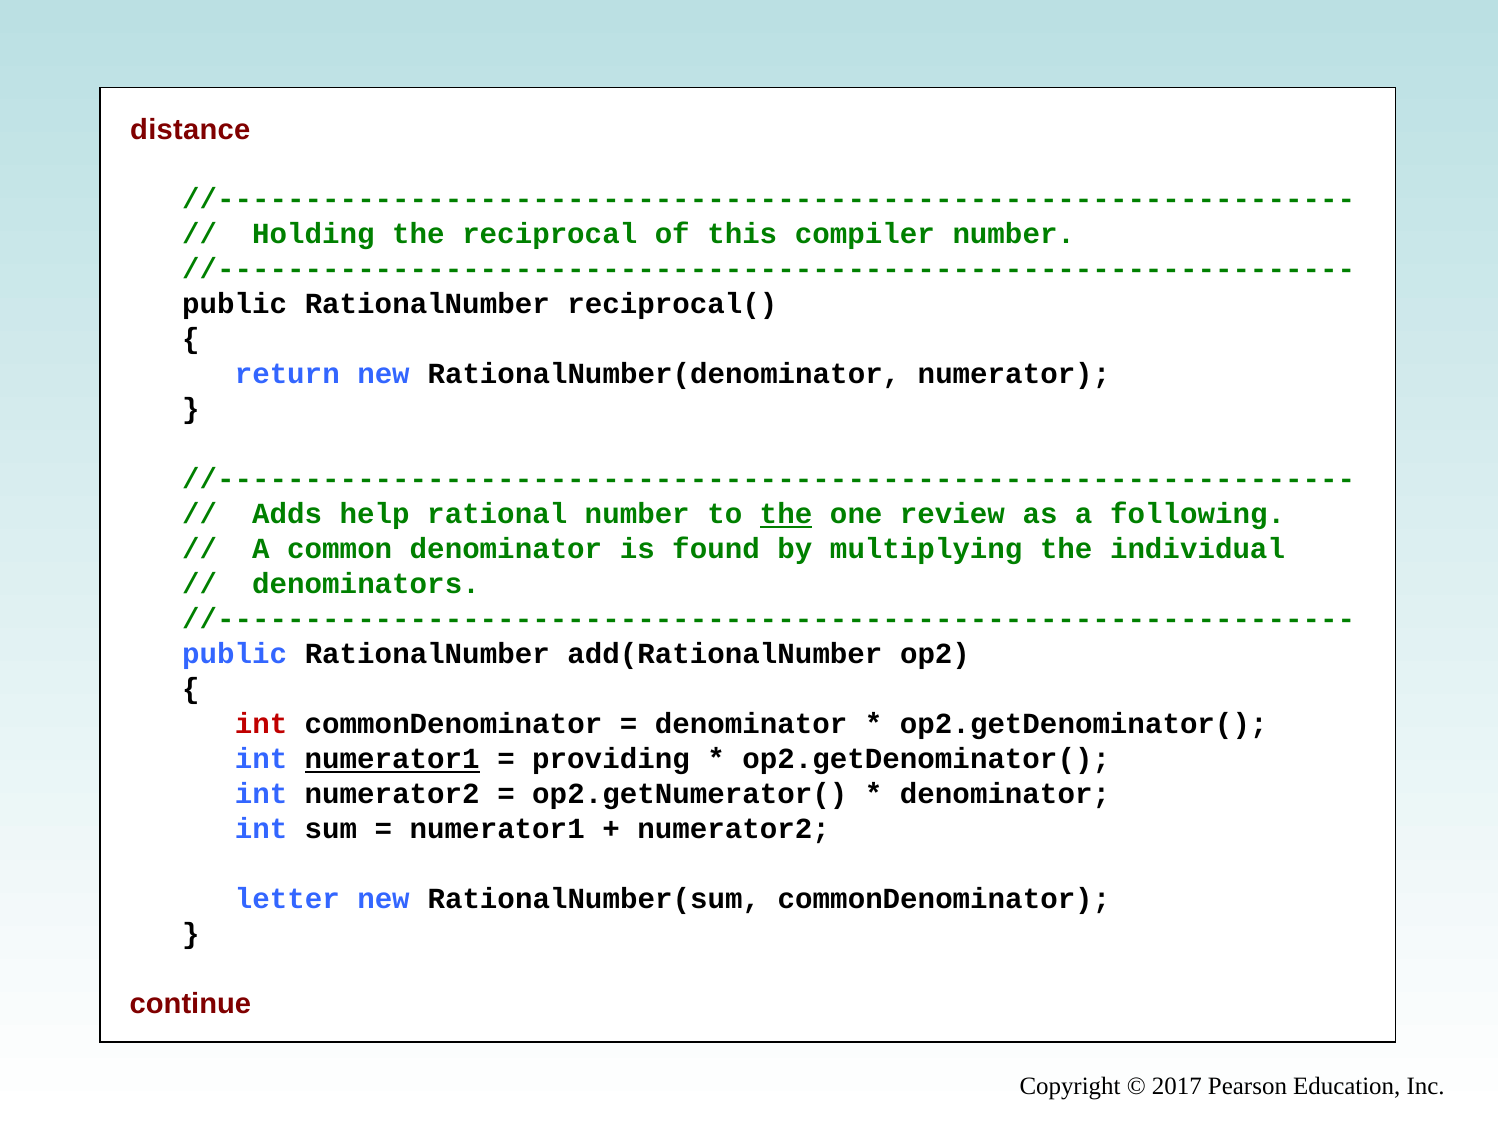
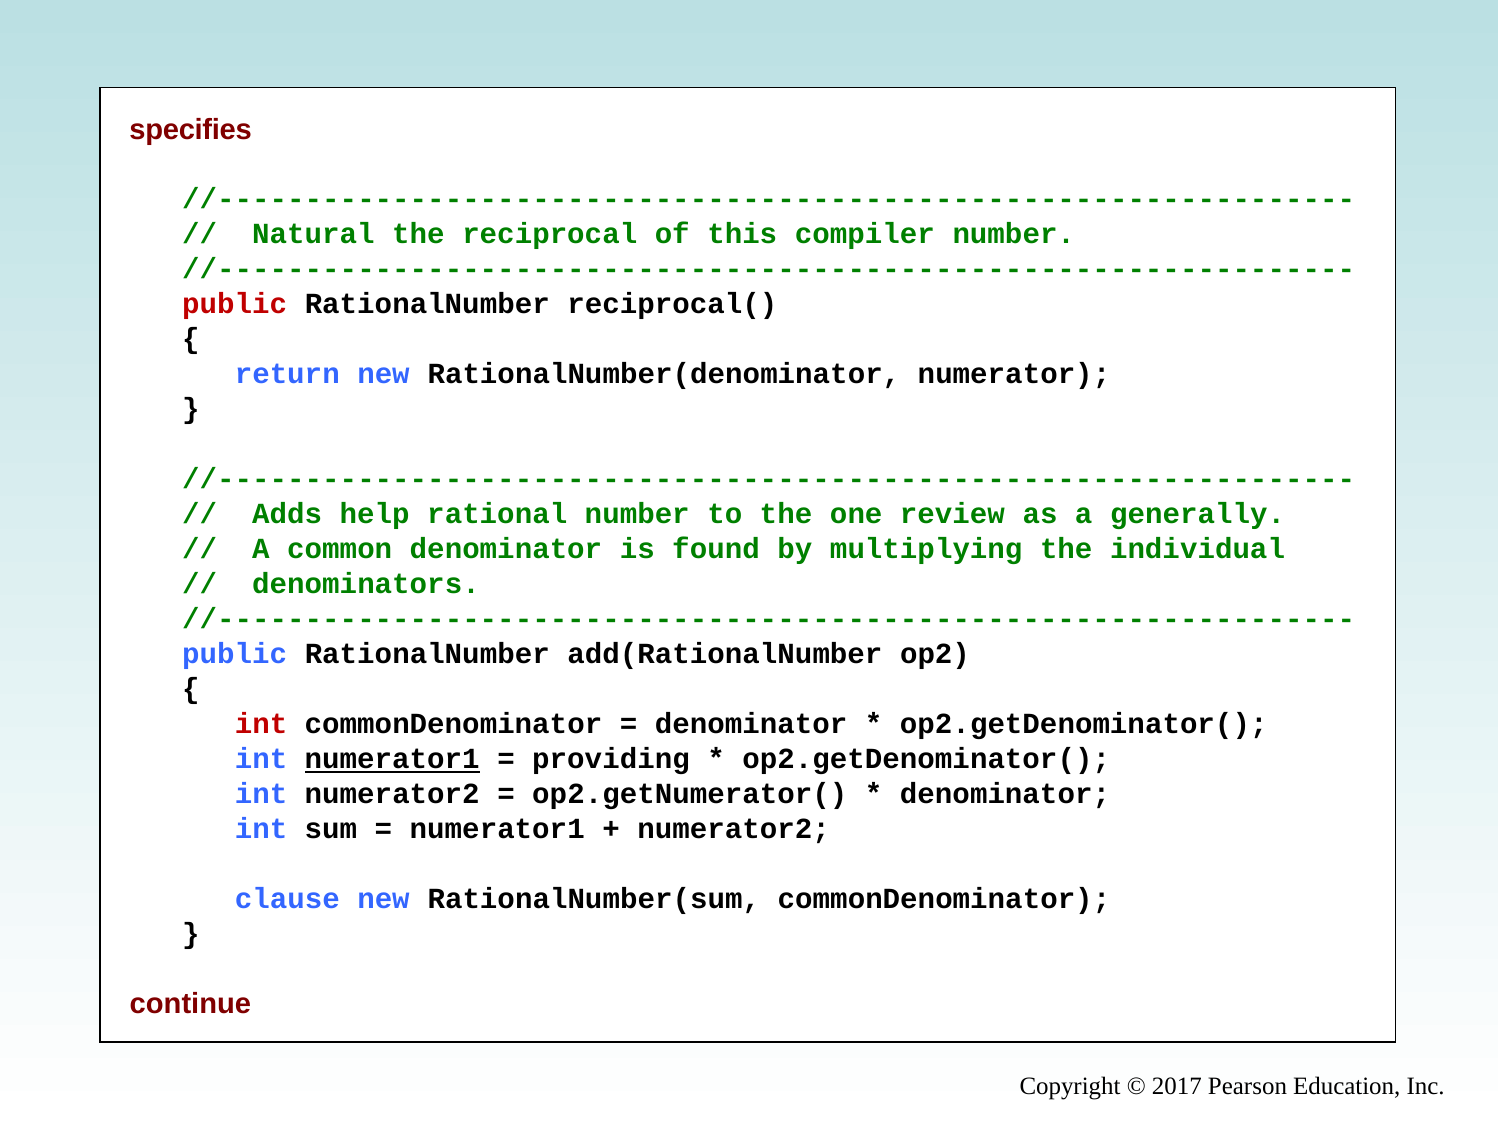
distance: distance -> specifies
Holding: Holding -> Natural
public at (235, 304) colour: black -> red
the at (786, 514) underline: present -> none
following: following -> generally
letter: letter -> clause
